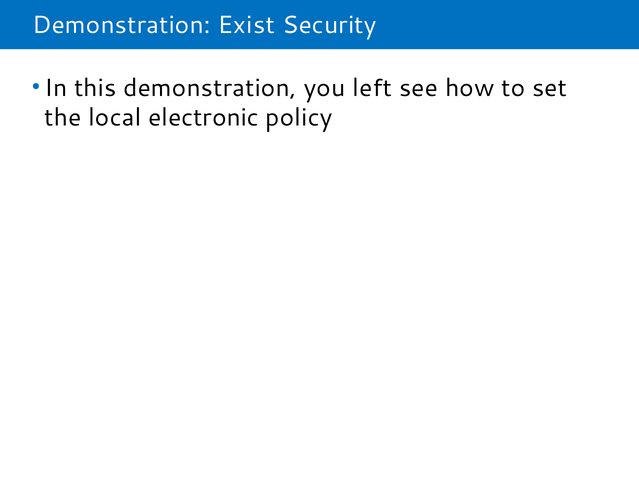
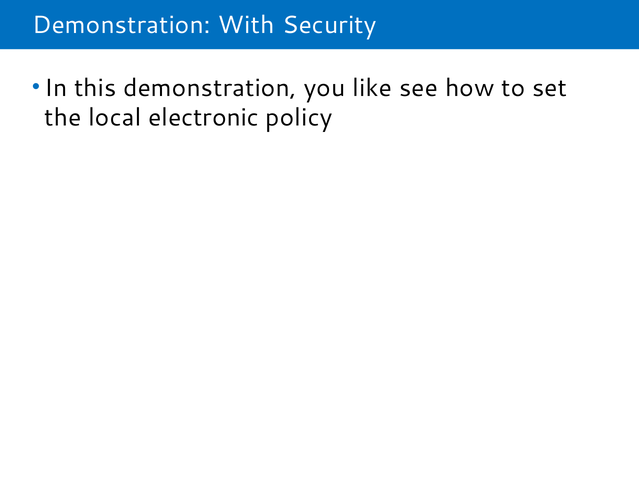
Exist: Exist -> With
left: left -> like
